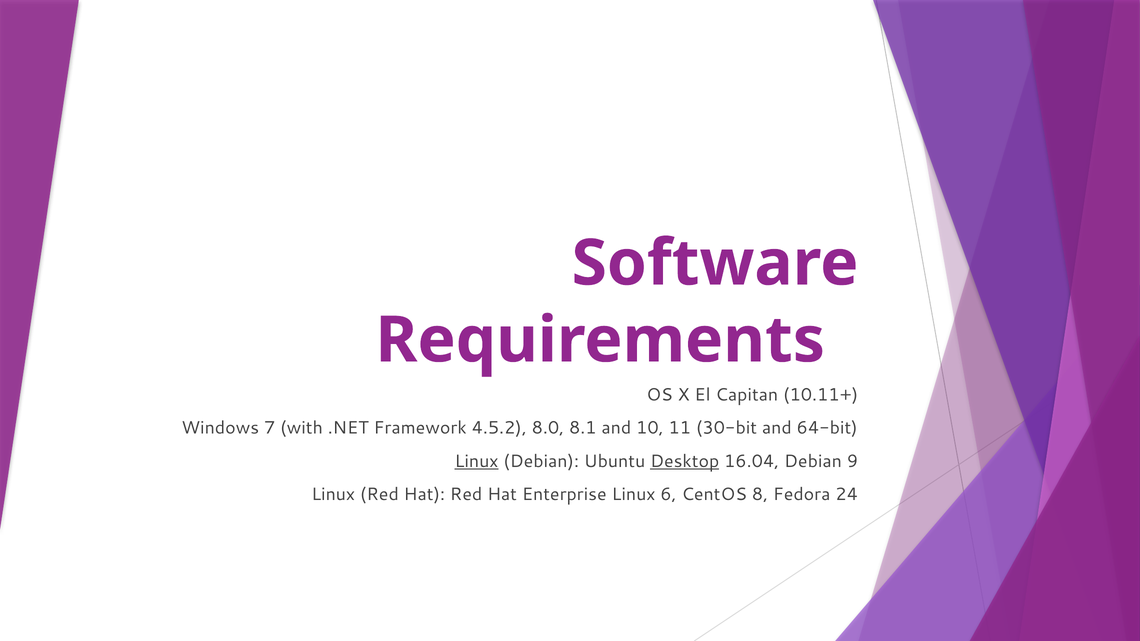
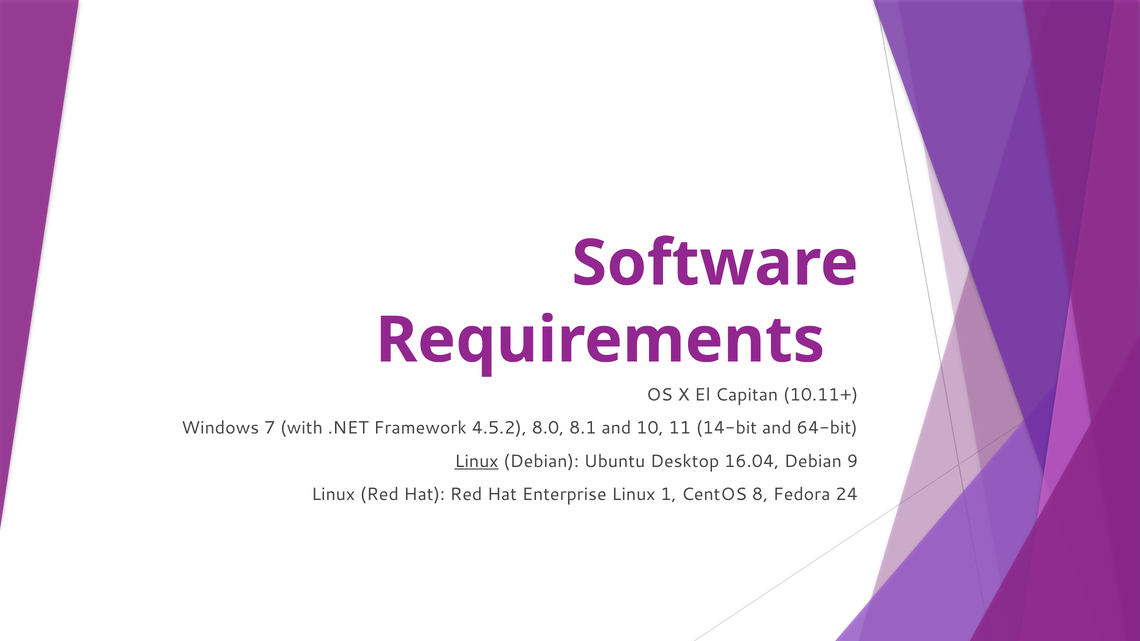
30-bit: 30-bit -> 14-bit
Desktop underline: present -> none
6: 6 -> 1
